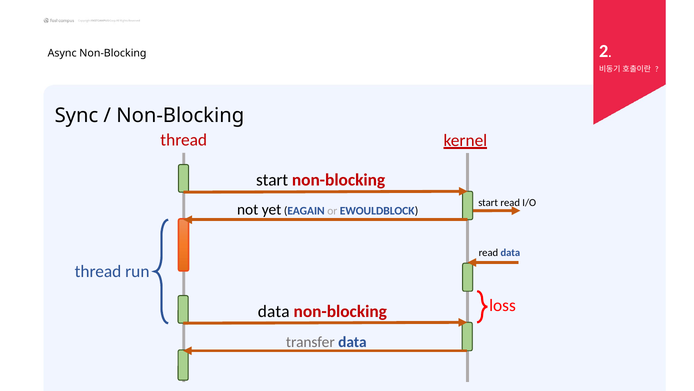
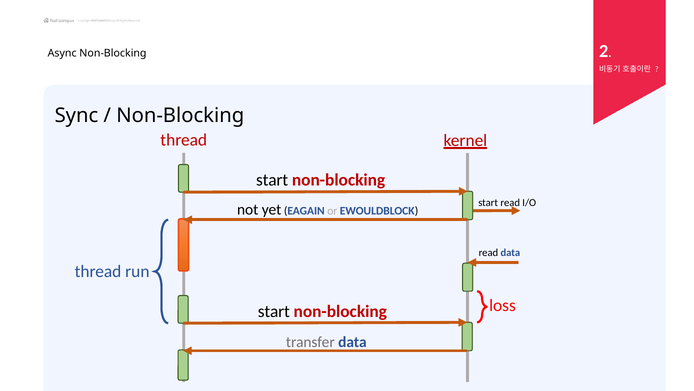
data at (274, 311): data -> start
